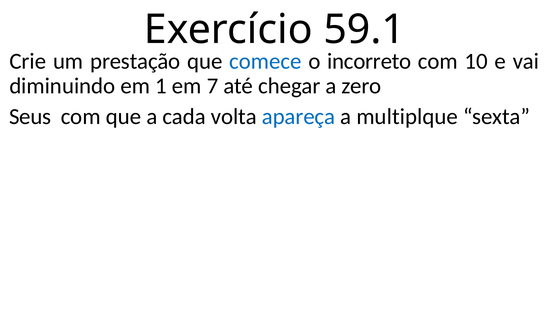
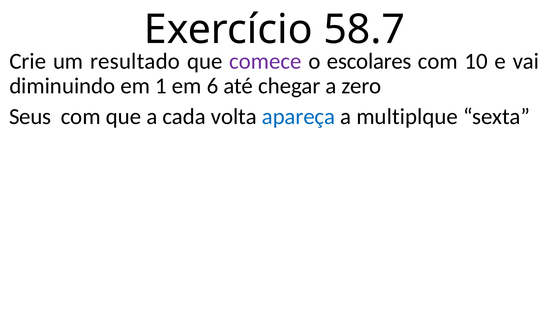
59.1: 59.1 -> 58.7
prestação: prestação -> resultado
comece colour: blue -> purple
incorreto: incorreto -> escolares
7: 7 -> 6
